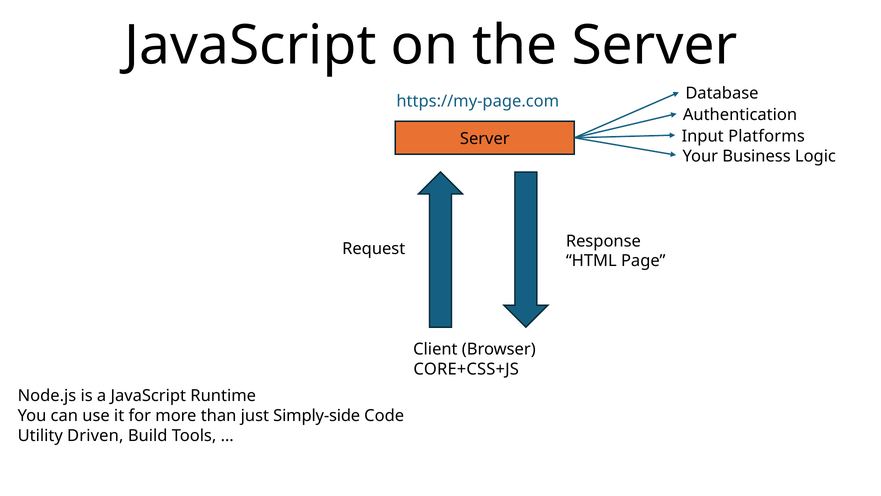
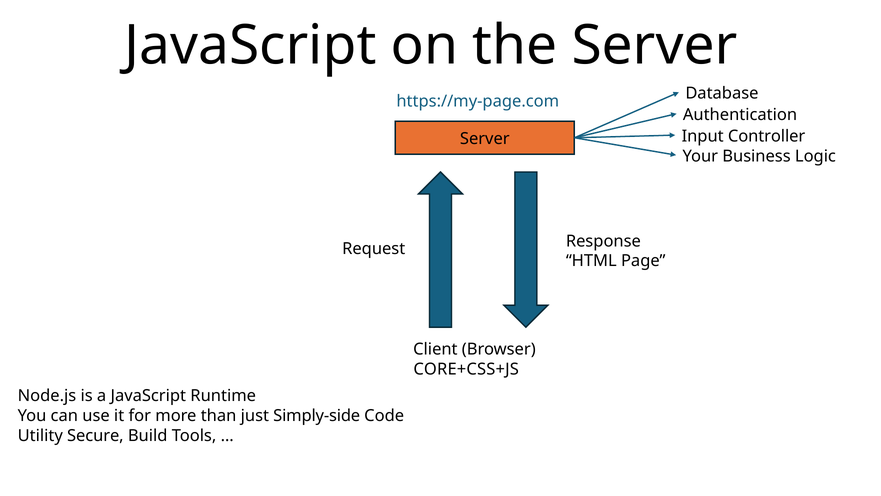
Platforms: Platforms -> Controller
Driven: Driven -> Secure
